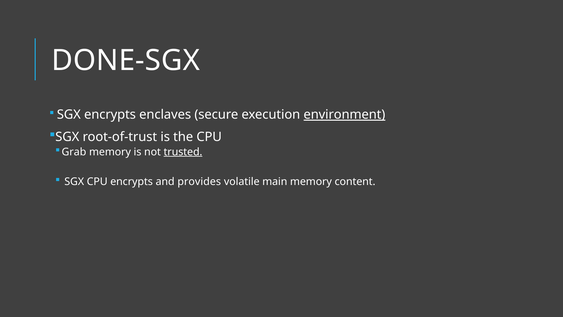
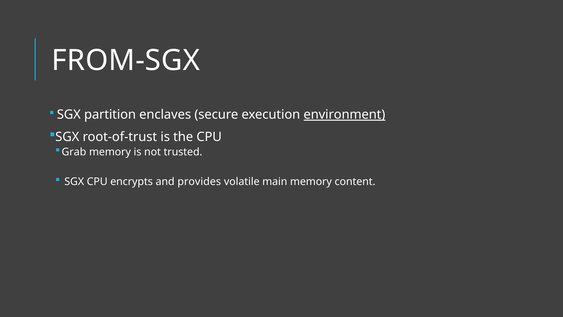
DONE-SGX: DONE-SGX -> FROM-SGX
SGX encrypts: encrypts -> partition
trusted underline: present -> none
